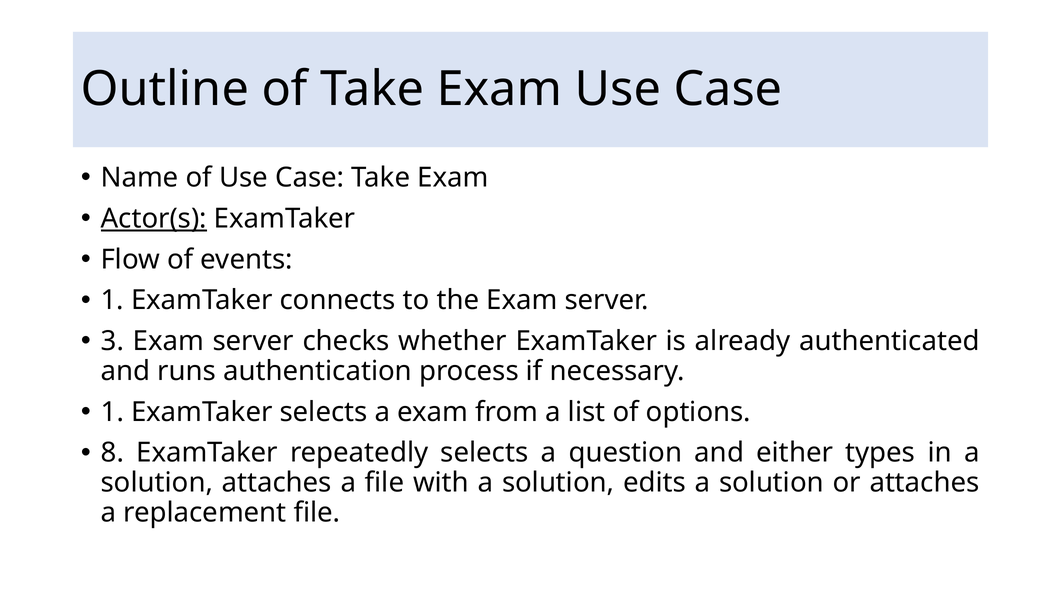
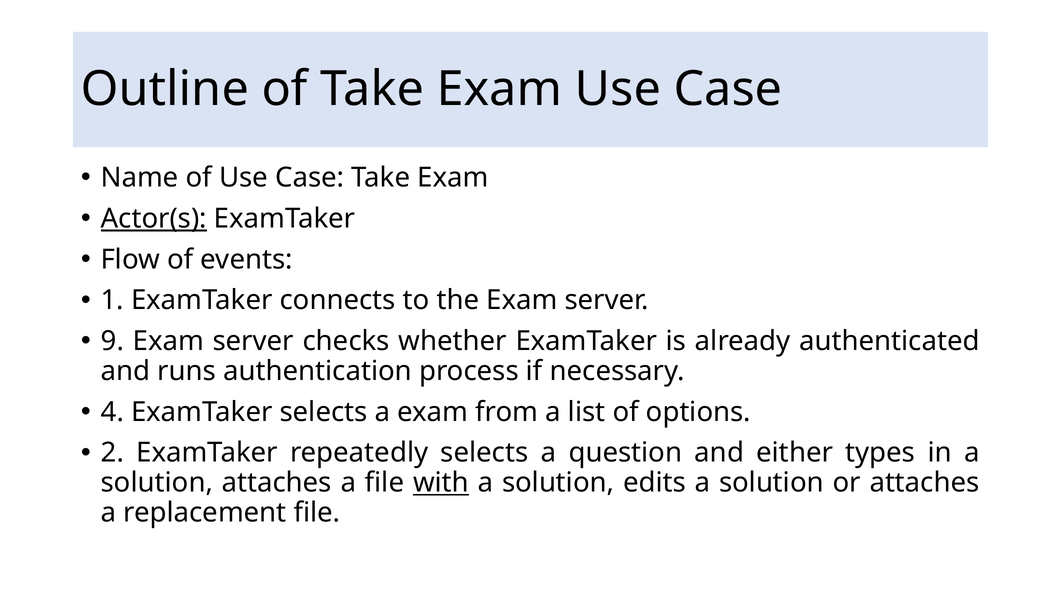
3: 3 -> 9
1 at (112, 412): 1 -> 4
8: 8 -> 2
with underline: none -> present
